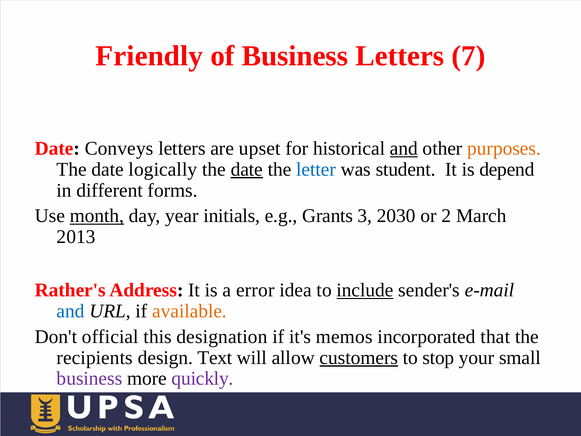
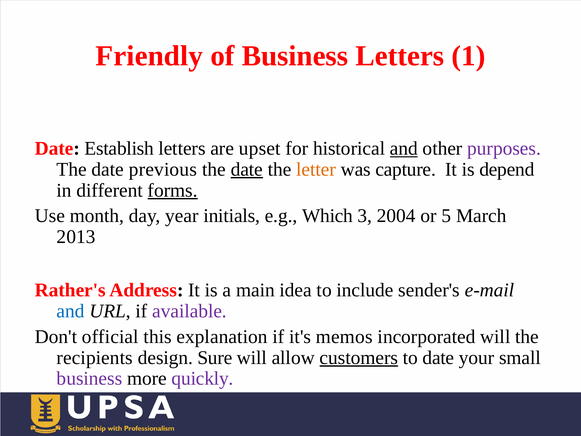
7: 7 -> 1
Conveys: Conveys -> Establish
purposes colour: orange -> purple
logically: logically -> previous
letter colour: blue -> orange
student: student -> capture
forms underline: none -> present
month underline: present -> none
Grants: Grants -> Which
2030: 2030 -> 2004
2: 2 -> 5
error: error -> main
include underline: present -> none
available colour: orange -> purple
designation: designation -> explanation
incorporated that: that -> will
Text: Text -> Sure
to stop: stop -> date
